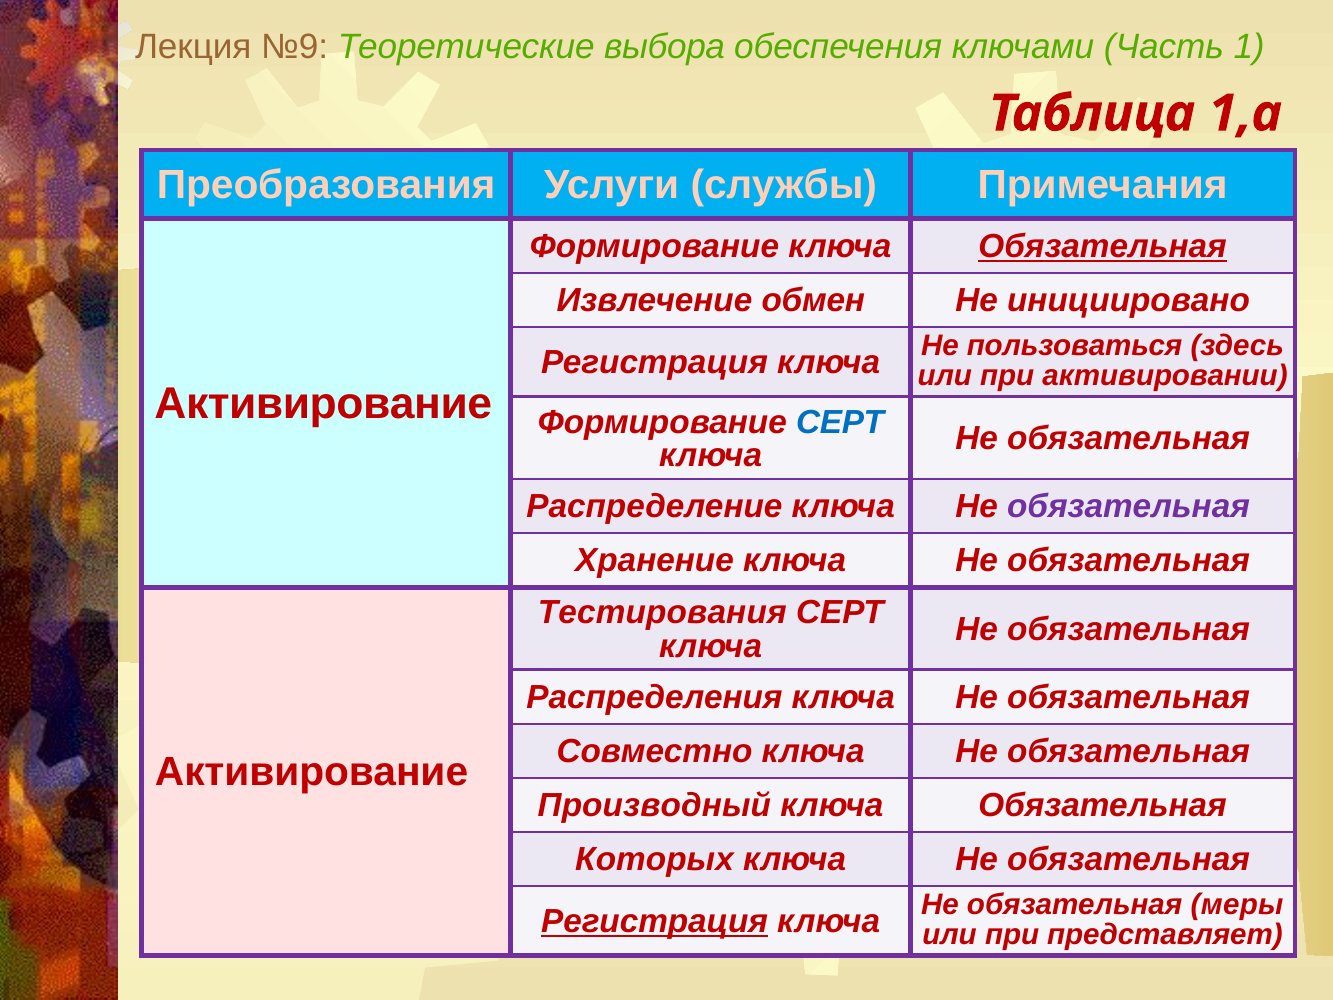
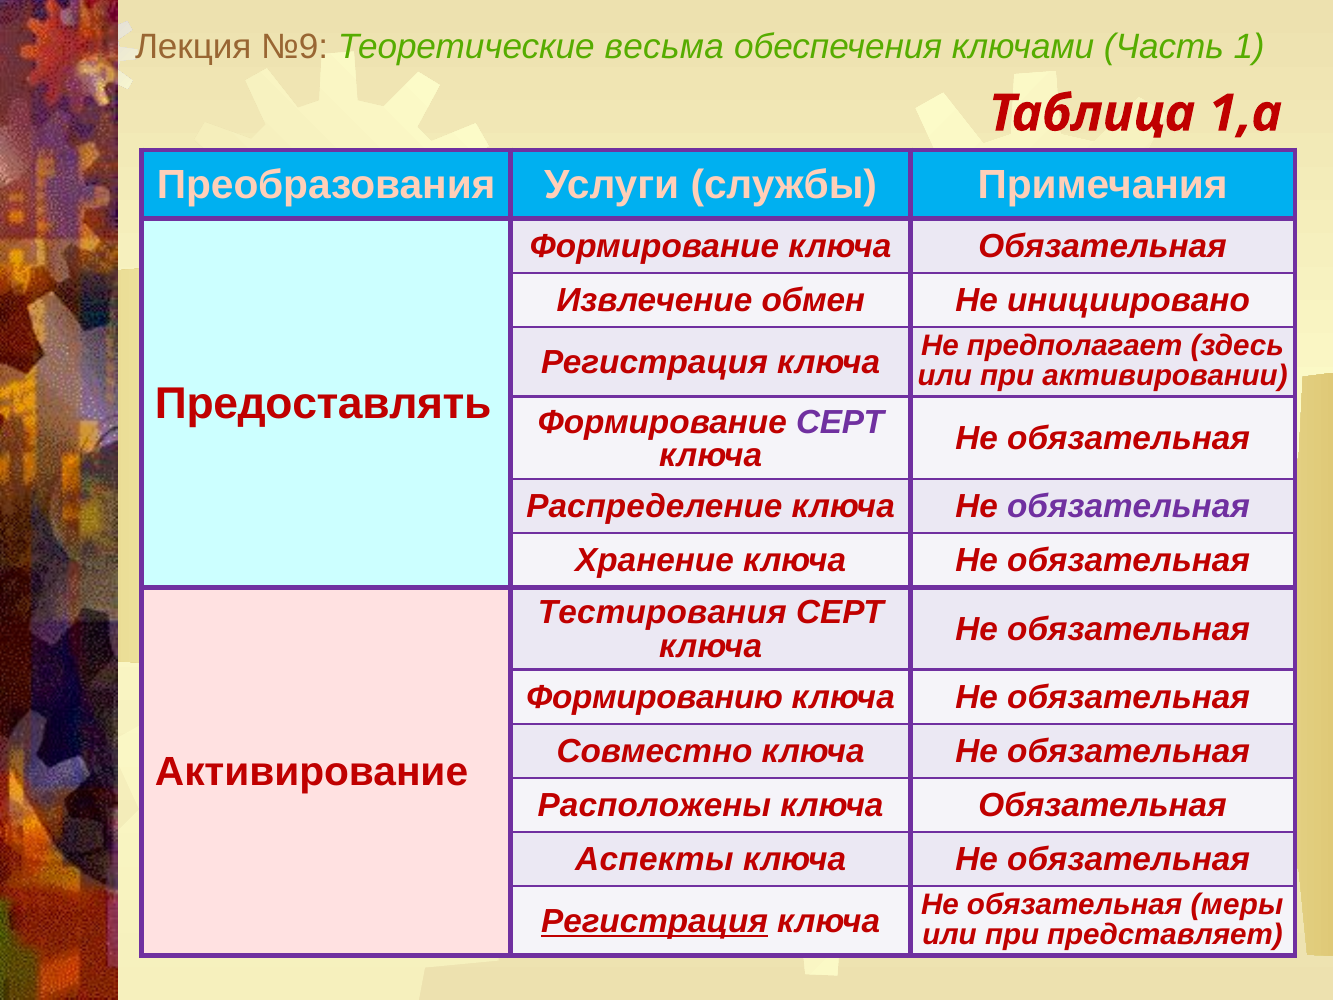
выбора: выбора -> весьма
Обязательная at (1103, 246) underline: present -> none
пользоваться: пользоваться -> предполагает
Активирование at (323, 404): Активирование -> Предоставлять
СЕРТ at (840, 422) colour: blue -> purple
Распределения: Распределения -> Формированию
Производный: Производный -> Расположены
Которых: Которых -> Аспекты
